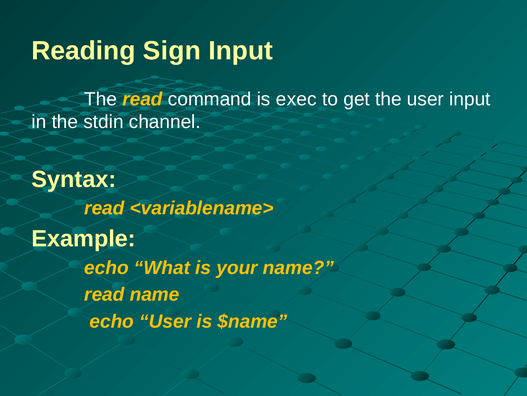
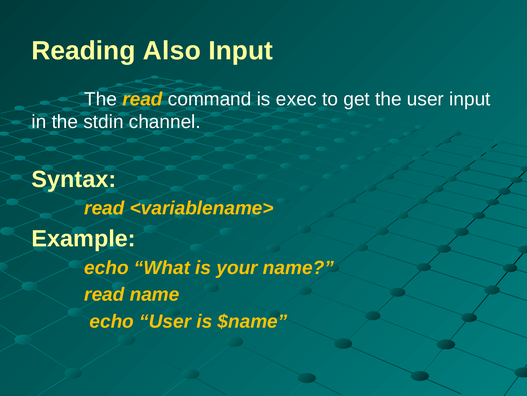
Sign: Sign -> Also
